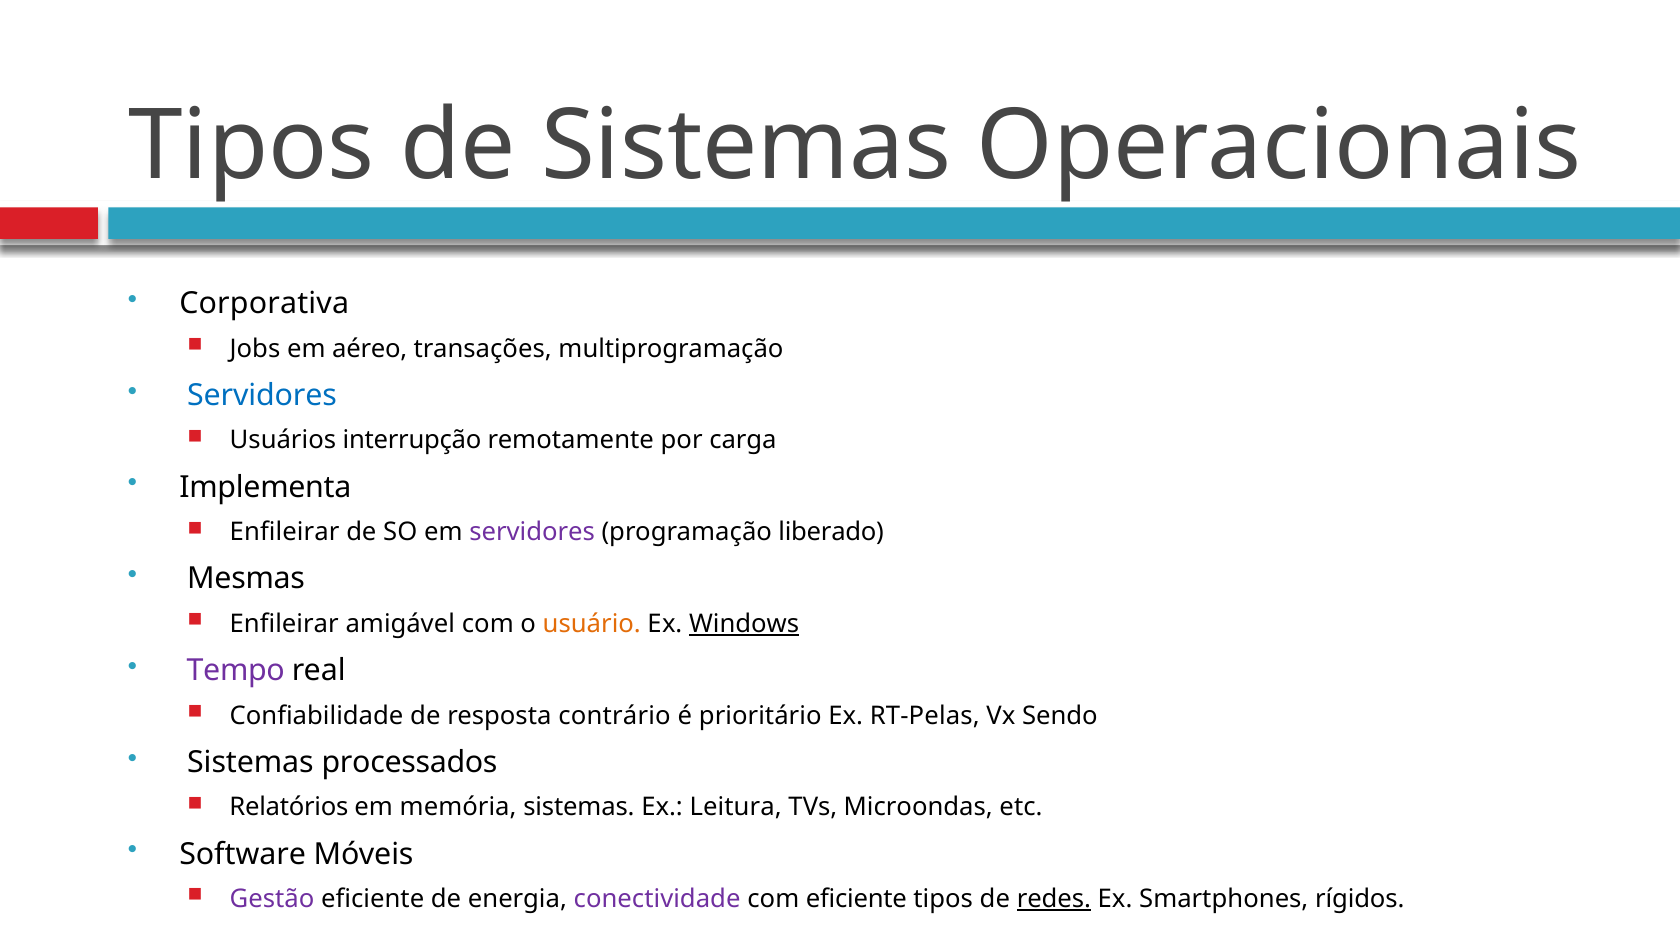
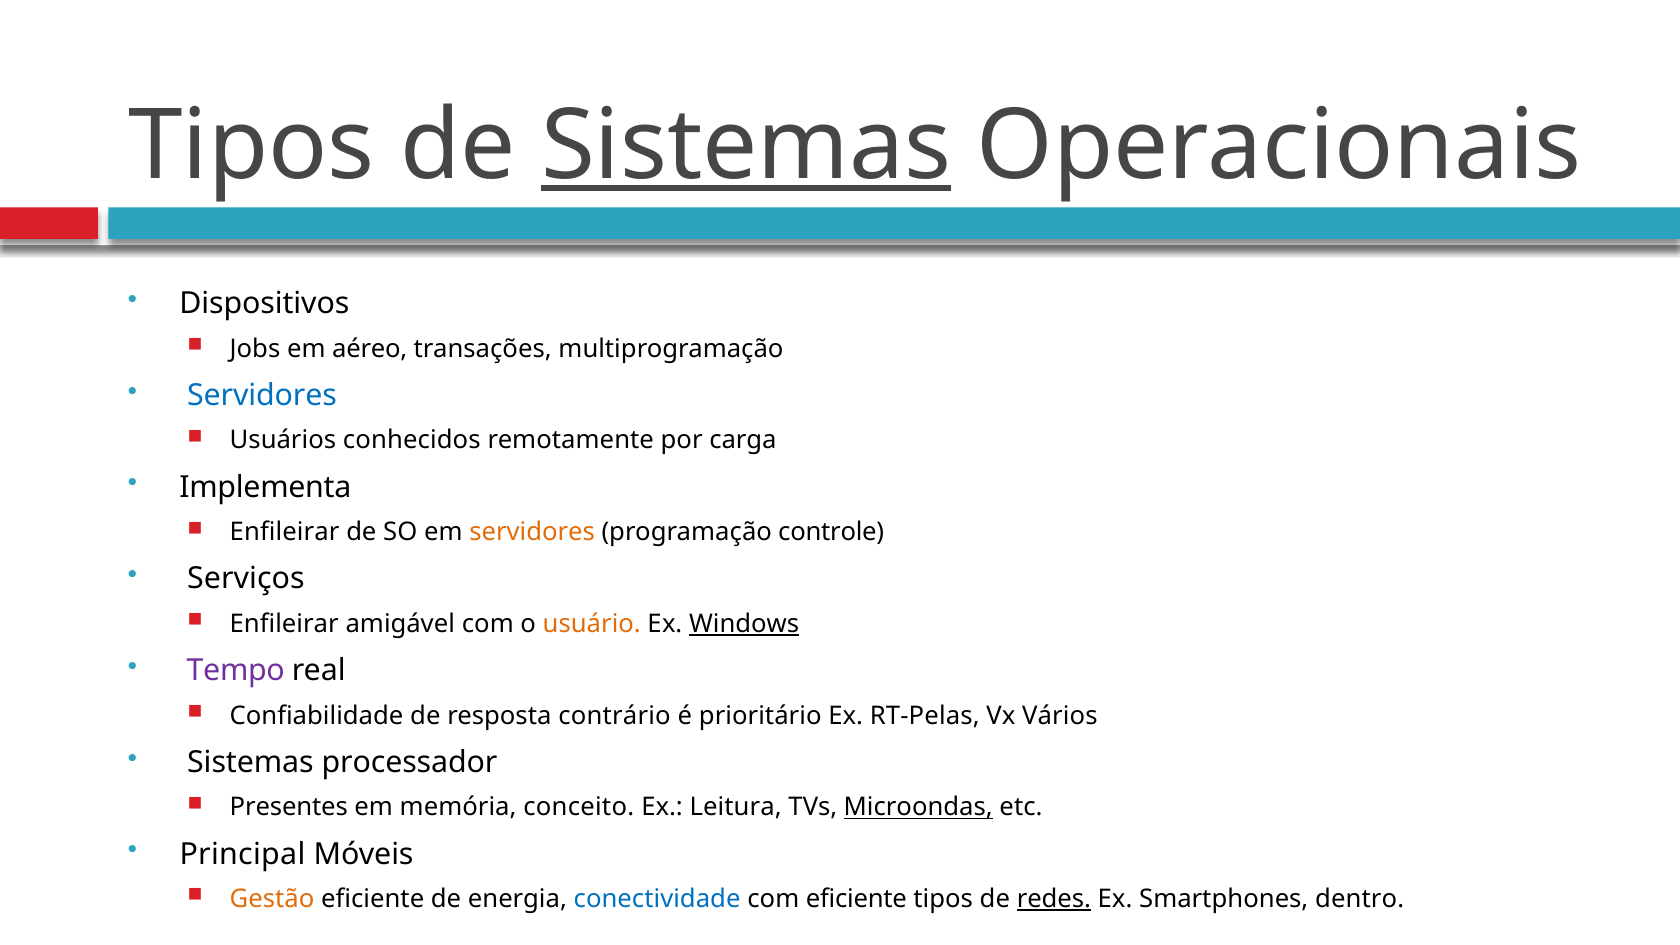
Sistemas at (746, 146) underline: none -> present
Corporativa: Corporativa -> Dispositivos
interrupção: interrupção -> conhecidos
servidores at (532, 532) colour: purple -> orange
liberado: liberado -> controle
Mesmas: Mesmas -> Serviços
Sendo: Sendo -> Vários
processados: processados -> processador
Relatórios: Relatórios -> Presentes
memória sistemas: sistemas -> conceito
Microondas underline: none -> present
Software: Software -> Principal
Gestão colour: purple -> orange
conectividade colour: purple -> blue
rígidos: rígidos -> dentro
